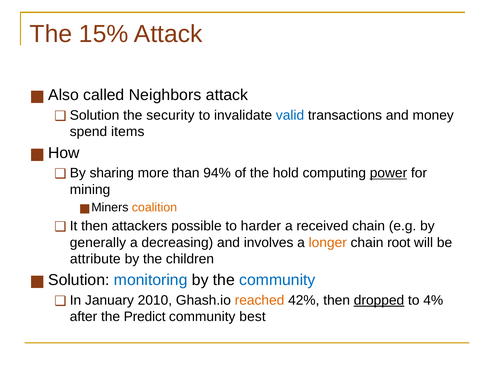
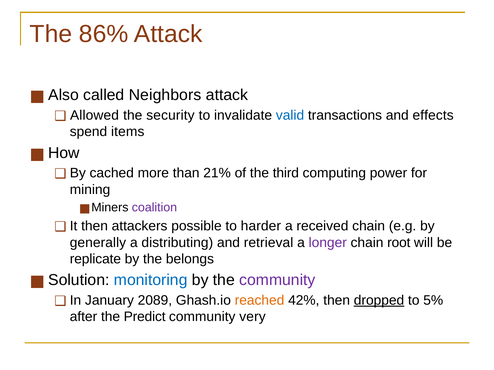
15%: 15% -> 86%
Solution: Solution -> Allowed
money: money -> effects
sharing: sharing -> cached
94%: 94% -> 21%
hold: hold -> third
power underline: present -> none
coalition colour: orange -> purple
decreasing: decreasing -> distributing
involves: involves -> retrieval
longer colour: orange -> purple
attribute: attribute -> replicate
children: children -> belongs
community at (277, 280) colour: blue -> purple
2010: 2010 -> 2089
4%: 4% -> 5%
best: best -> very
